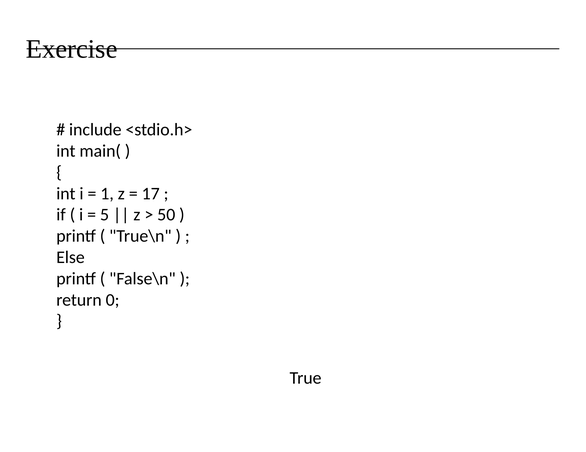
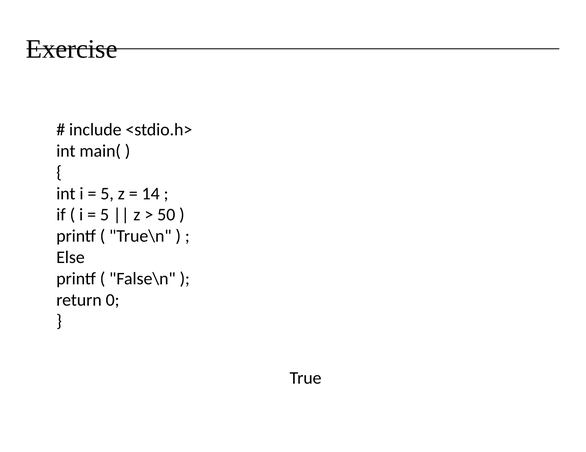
1 at (107, 194): 1 -> 5
17: 17 -> 14
